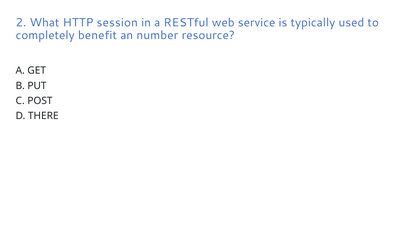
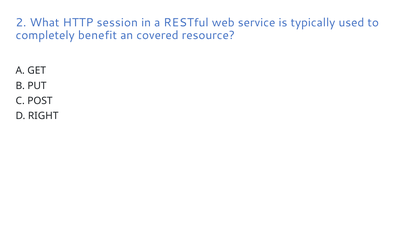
number: number -> covered
THERE: THERE -> RIGHT
